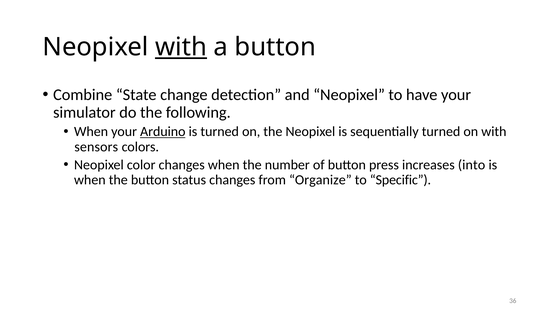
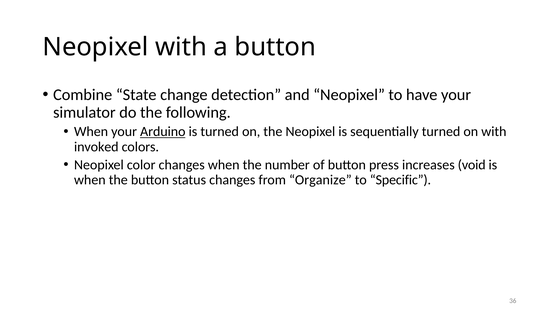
with at (181, 47) underline: present -> none
sensors: sensors -> invoked
into: into -> void
